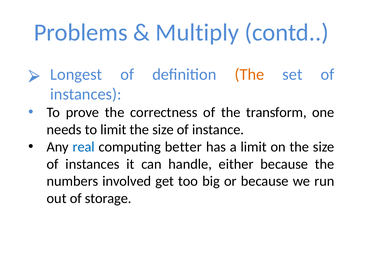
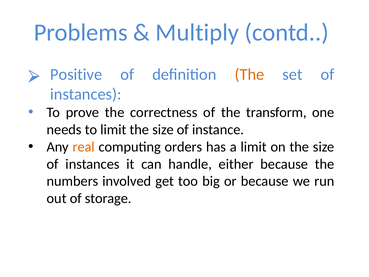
Longest: Longest -> Positive
real colour: blue -> orange
better: better -> orders
